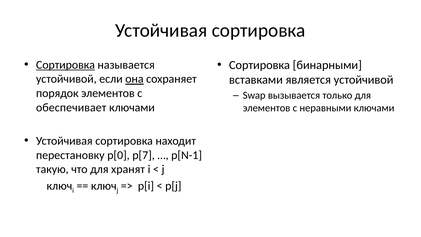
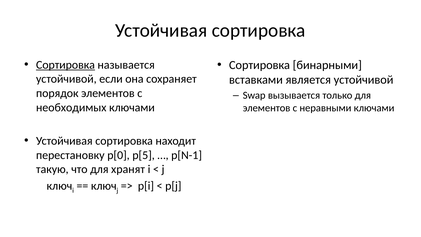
она underline: present -> none
обеспечивает: обеспечивает -> необходимых
p[7: p[7 -> p[5
